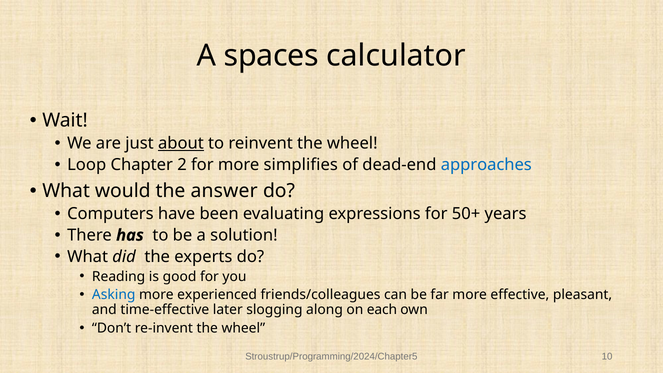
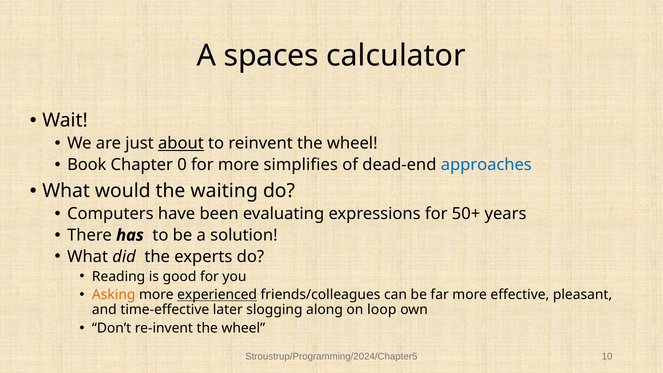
Loop: Loop -> Book
2: 2 -> 0
answer: answer -> waiting
Asking colour: blue -> orange
experienced underline: none -> present
each: each -> loop
